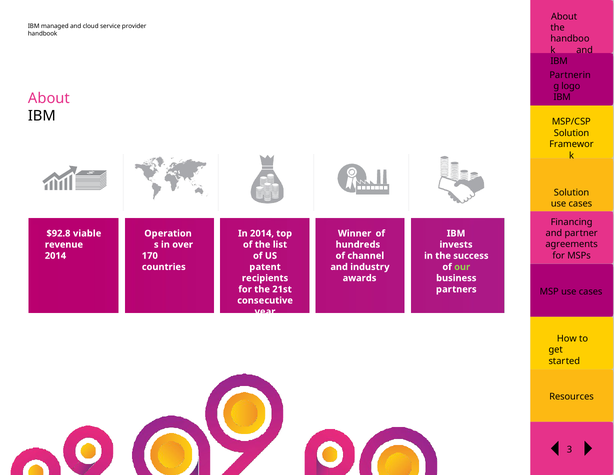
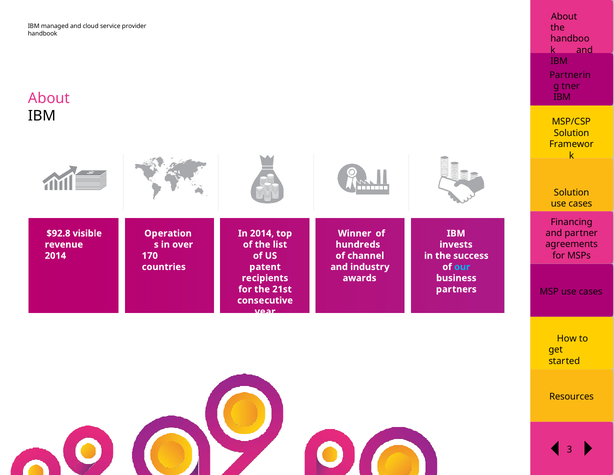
logo: logo -> tner
viable: viable -> visible
our colour: light green -> light blue
